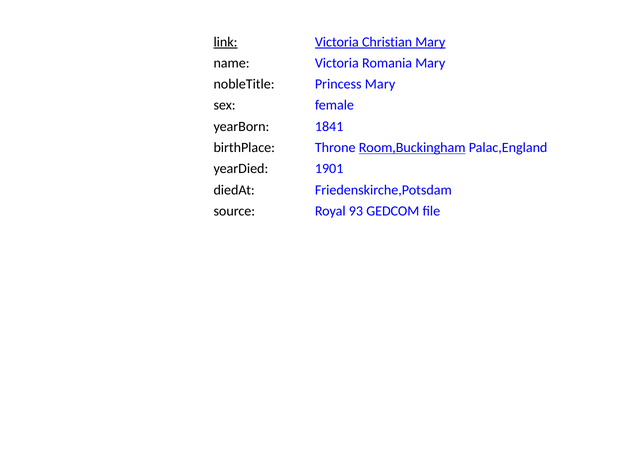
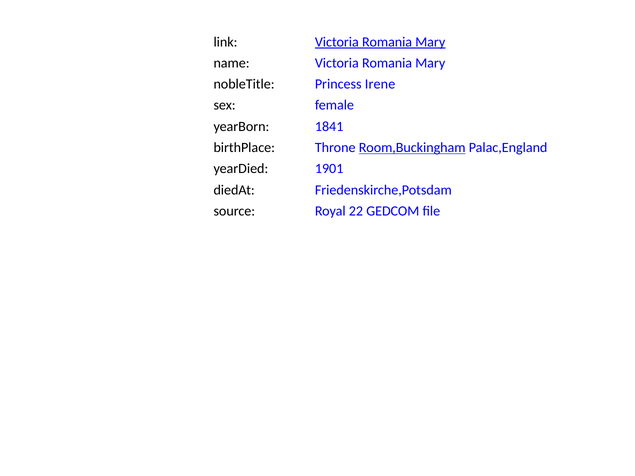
link underline: present -> none
Christian at (387, 42): Christian -> Romania
Princess Mary: Mary -> Irene
93: 93 -> 22
